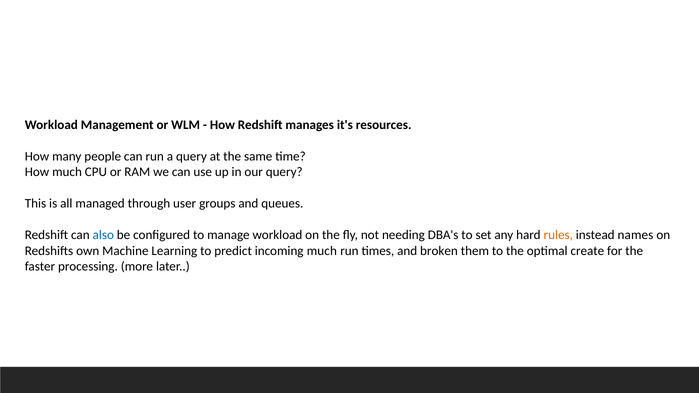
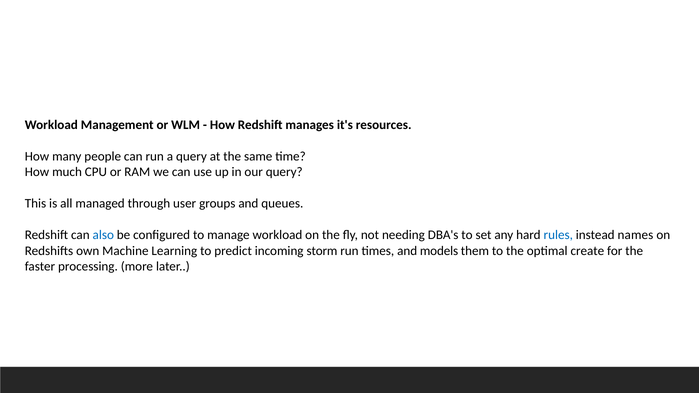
rules colour: orange -> blue
incoming much: much -> storm
broken: broken -> models
